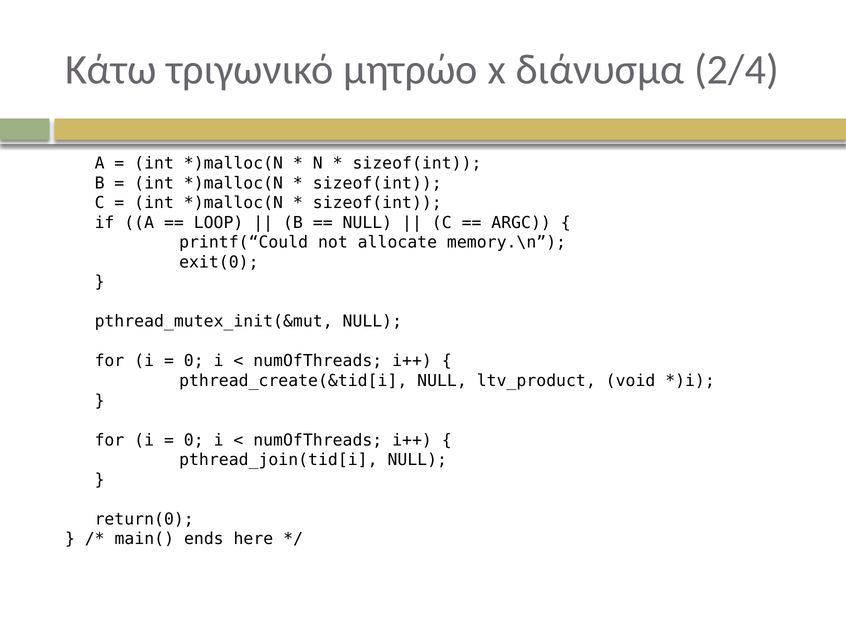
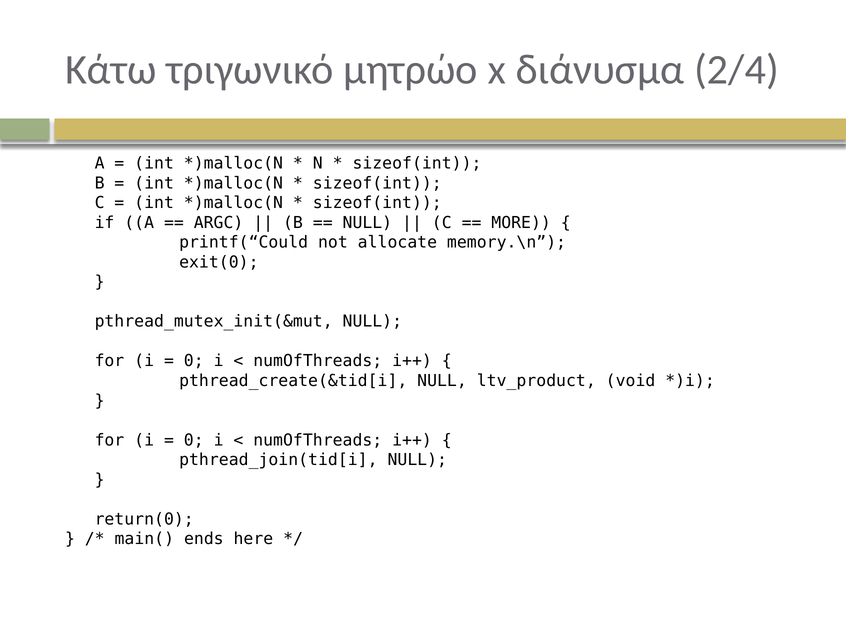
LOOP: LOOP -> ARGC
ARGC: ARGC -> MORE
